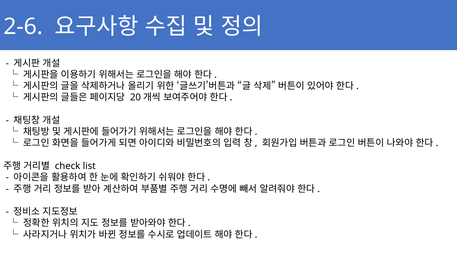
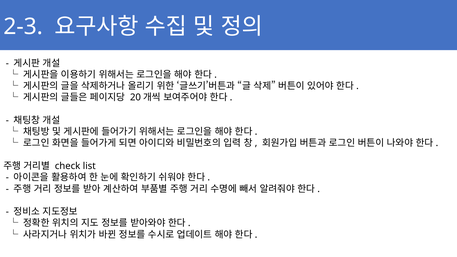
2-6: 2-6 -> 2-3
